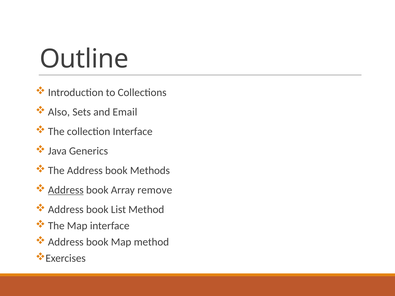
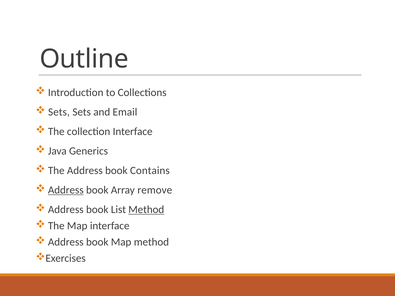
Also at (59, 112): Also -> Sets
Methods: Methods -> Contains
Method at (146, 210) underline: none -> present
